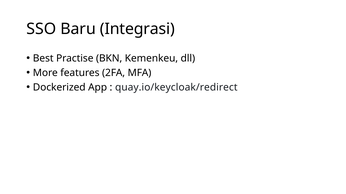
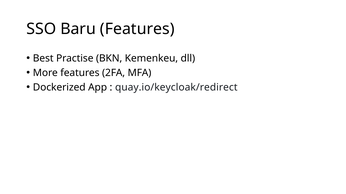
Baru Integrasi: Integrasi -> Features
